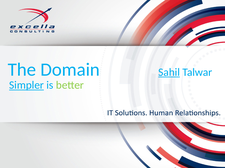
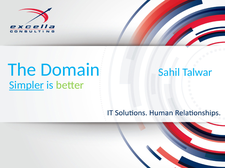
Sahil underline: present -> none
